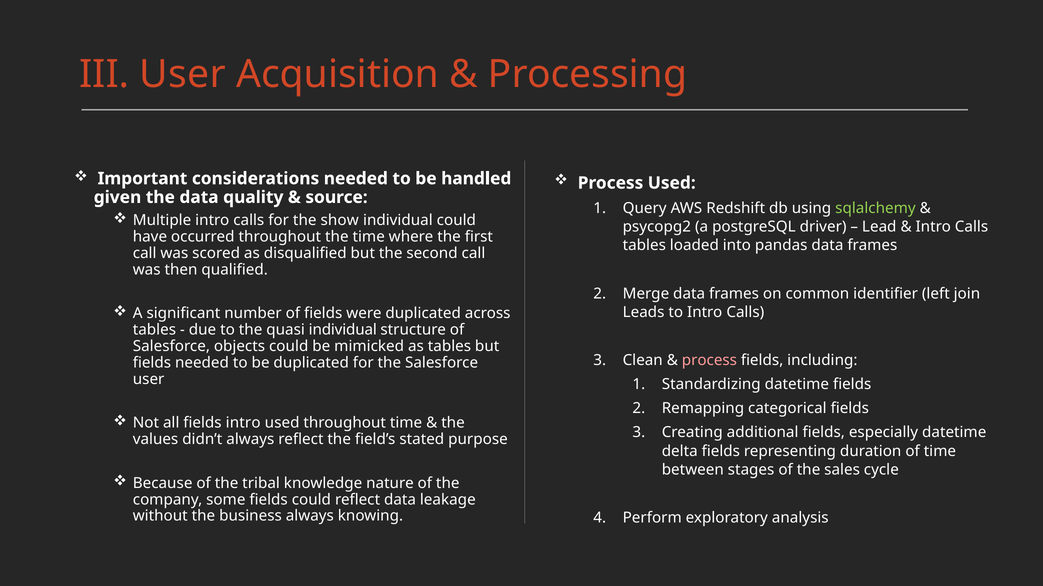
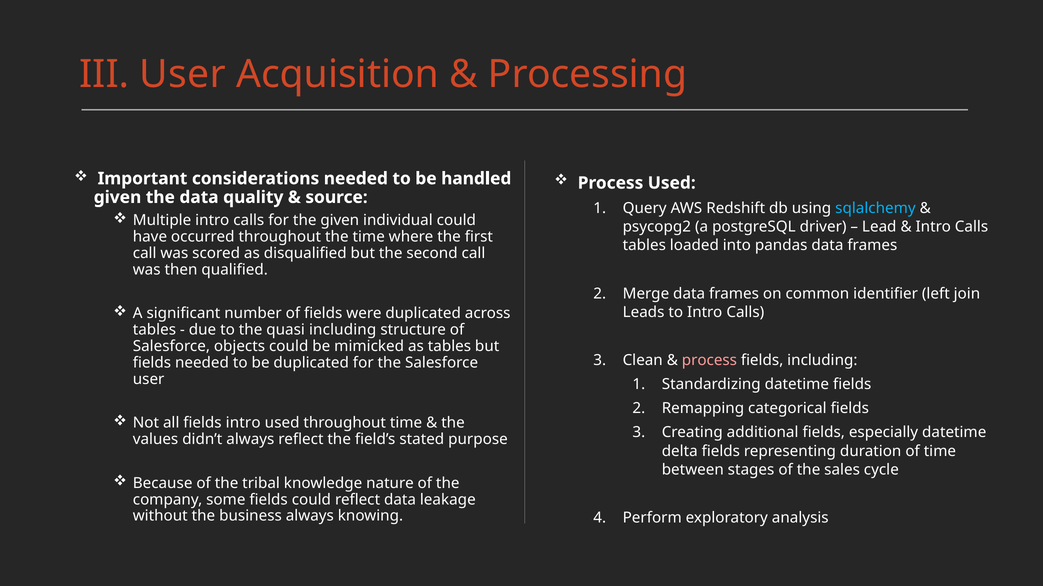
sqlalchemy colour: light green -> light blue
the show: show -> given
quasi individual: individual -> including
